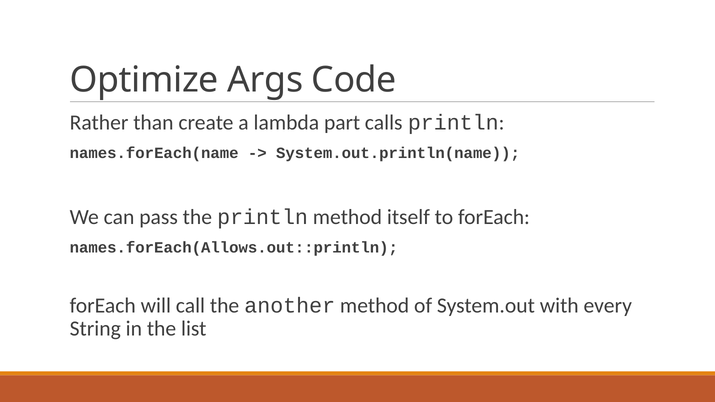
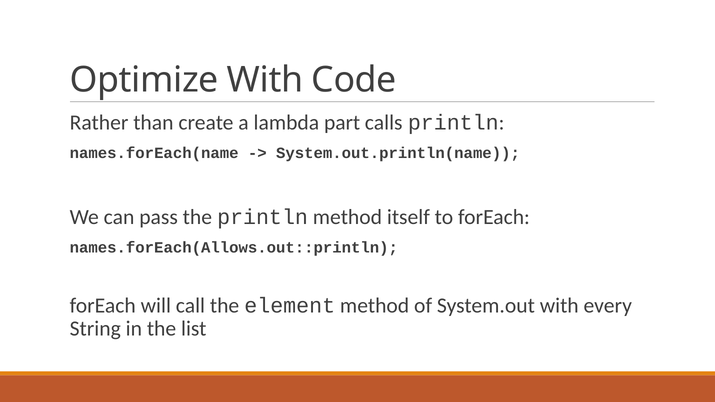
Optimize Args: Args -> With
another: another -> element
